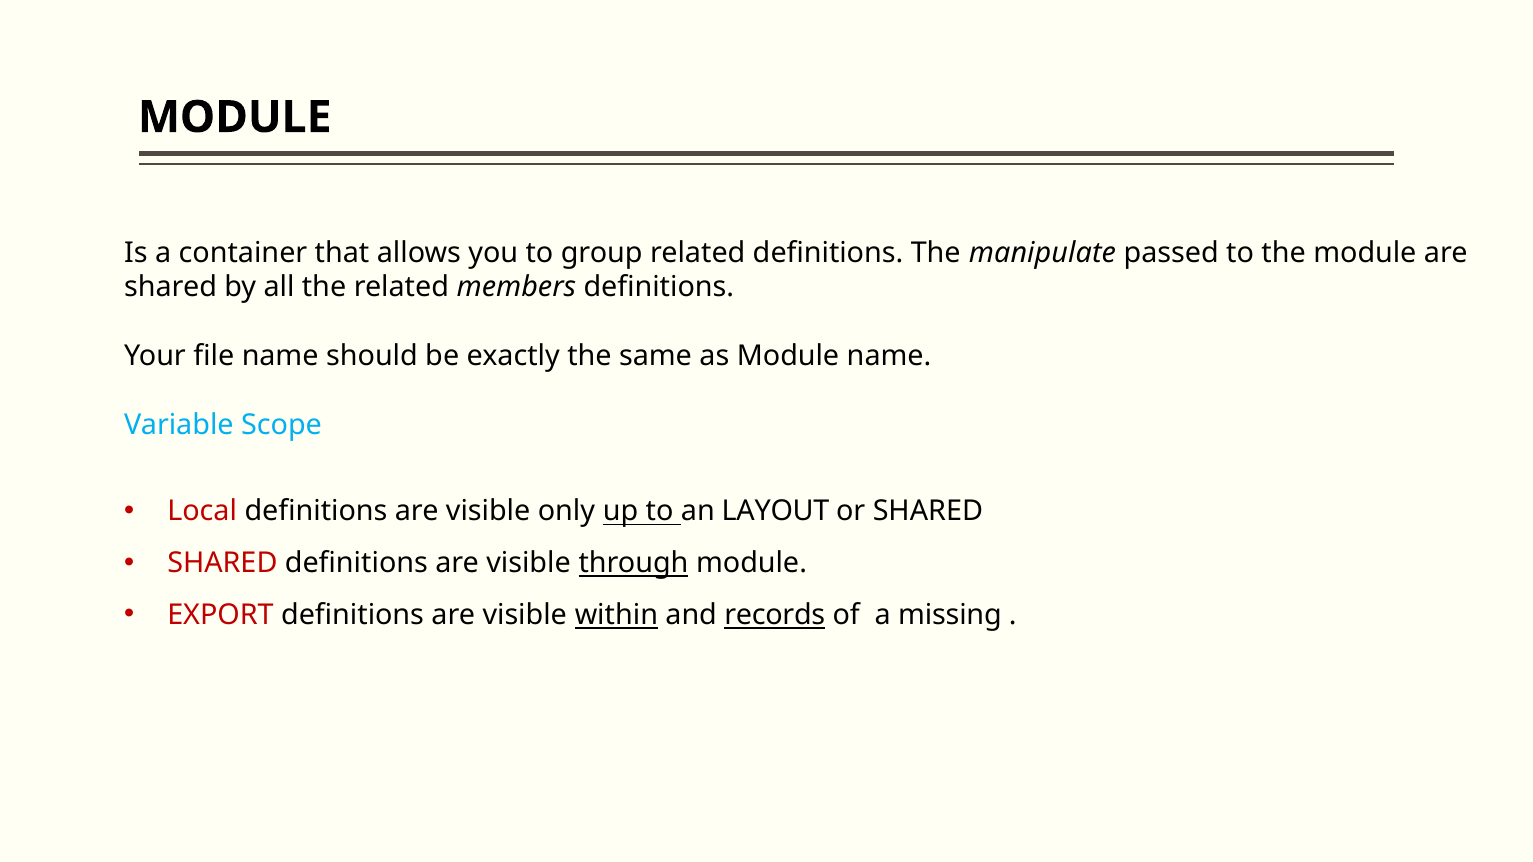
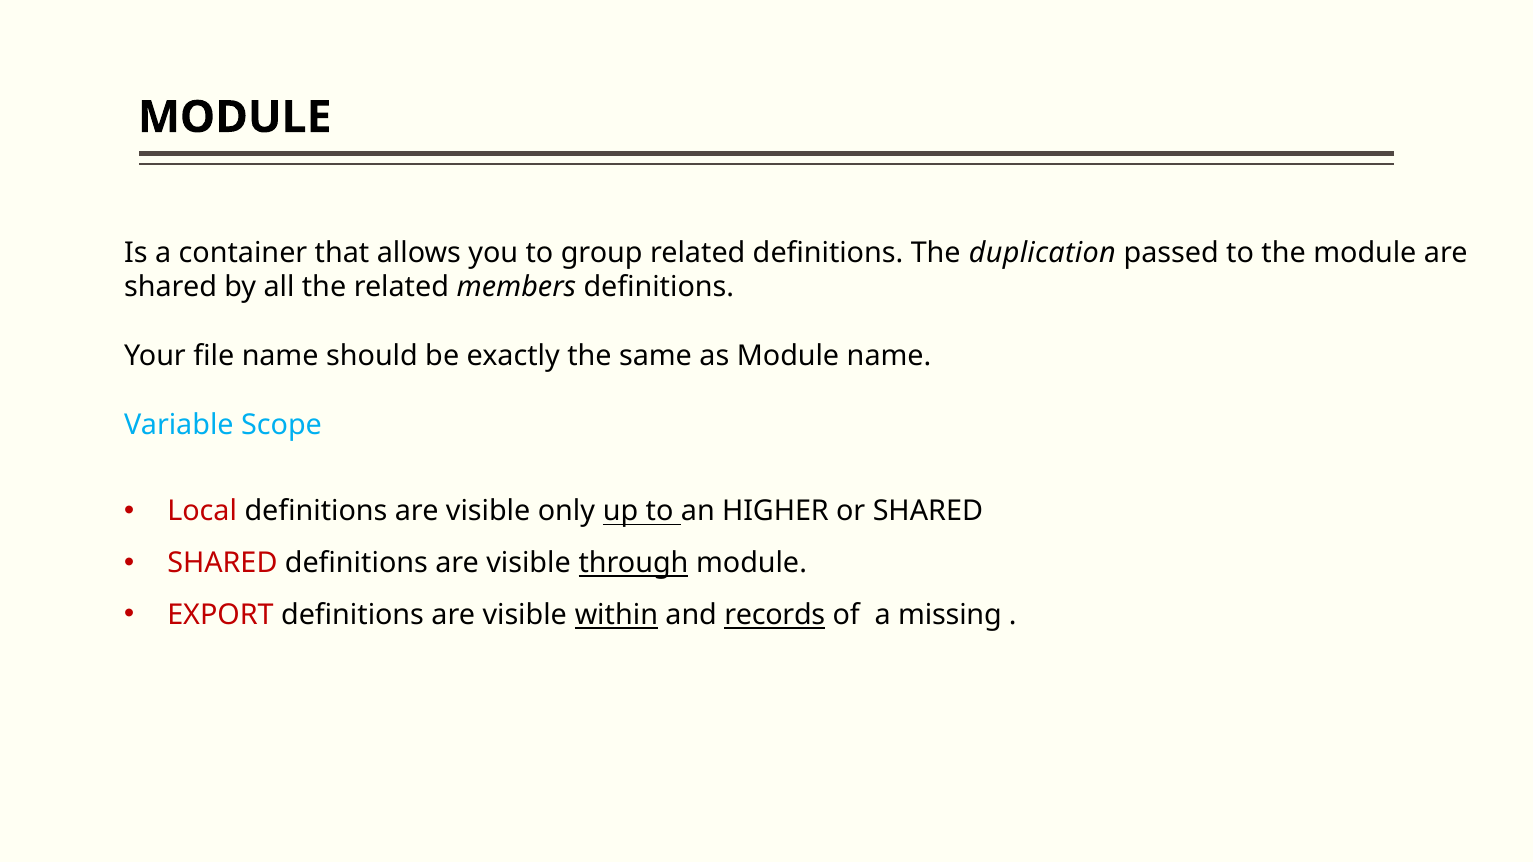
manipulate: manipulate -> duplication
LAYOUT: LAYOUT -> HIGHER
